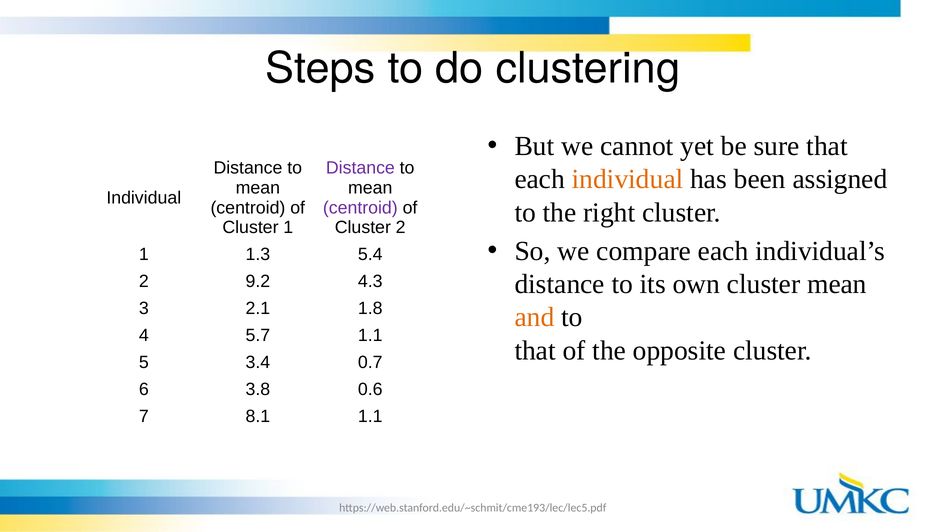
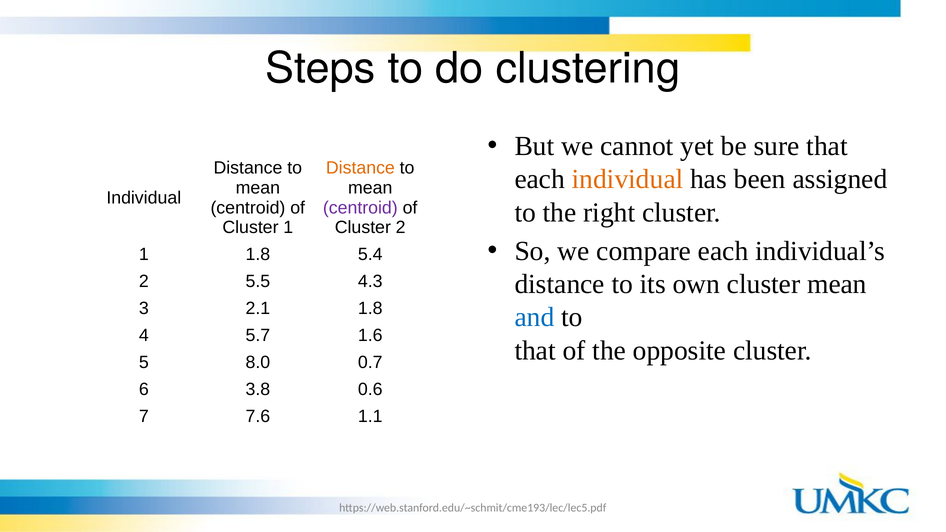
Distance at (360, 168) colour: purple -> orange
1 1.3: 1.3 -> 1.8
9.2: 9.2 -> 5.5
and colour: orange -> blue
5.7 1.1: 1.1 -> 1.6
3.4: 3.4 -> 8.0
8.1: 8.1 -> 7.6
